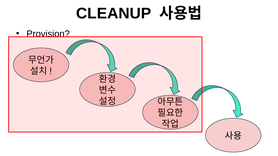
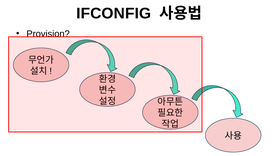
CLEANUP: CLEANUP -> IFCONFIG
